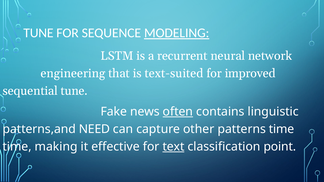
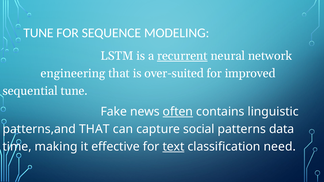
MODELING underline: present -> none
recurrent underline: none -> present
text-suited: text-suited -> over-suited
patterns,and NEED: NEED -> THAT
other: other -> social
patterns time: time -> data
point: point -> need
